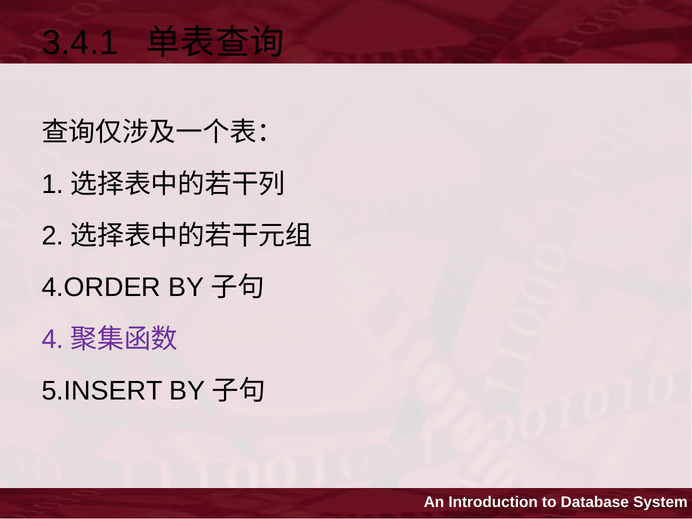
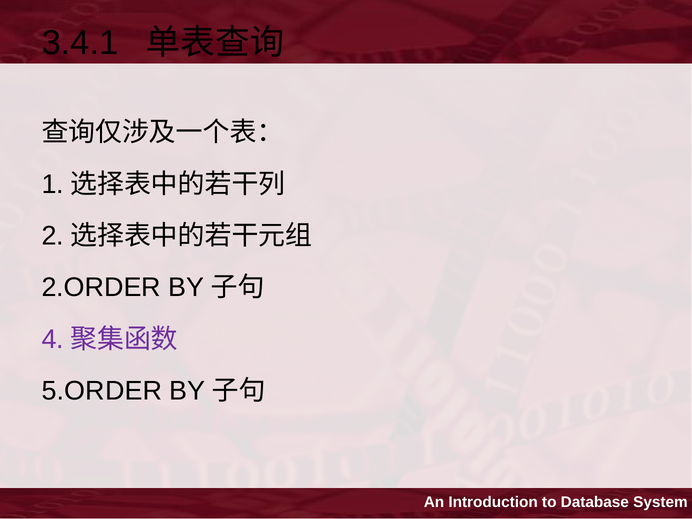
4.ORDER: 4.ORDER -> 2.ORDER
5.INSERT: 5.INSERT -> 5.ORDER
